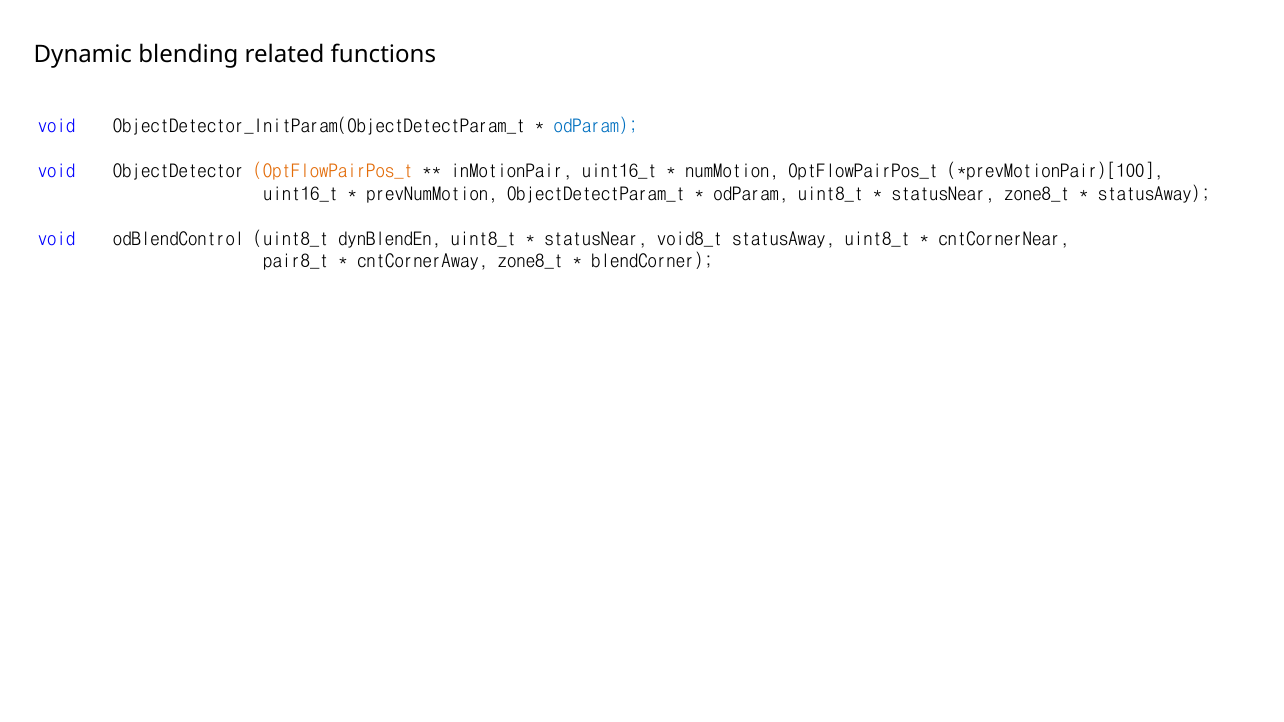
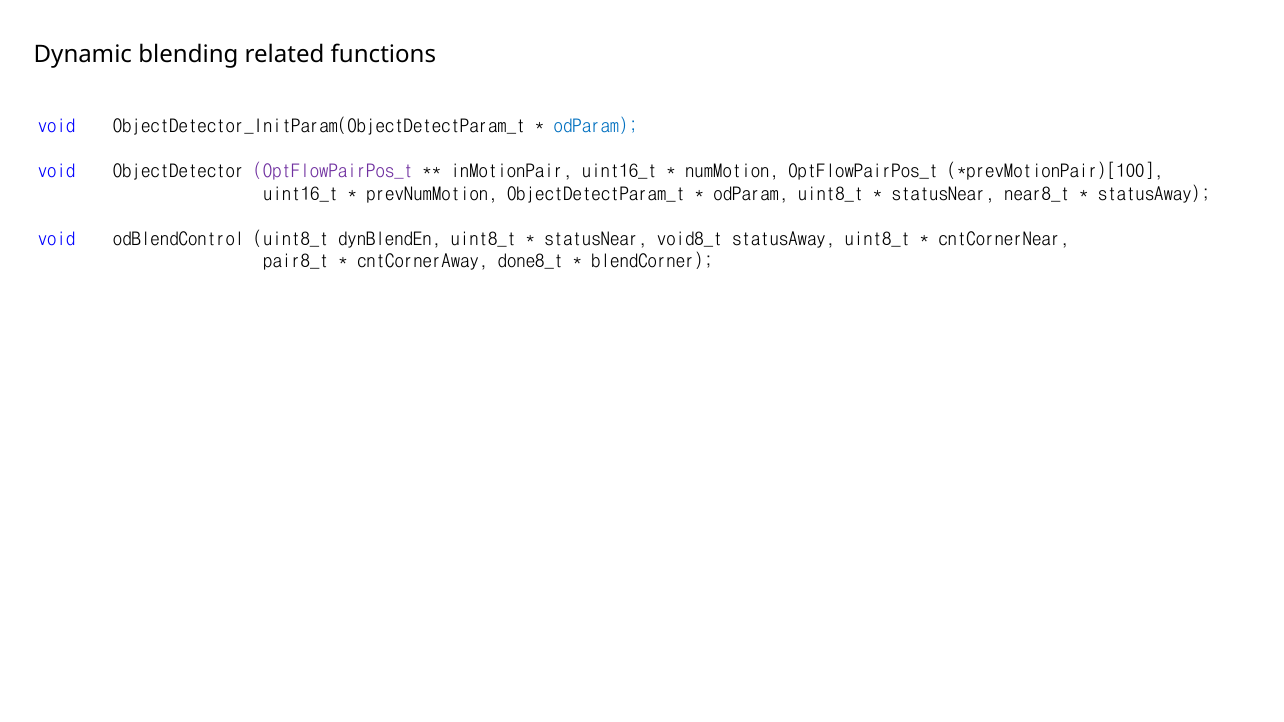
OptFlowPairPos_t at (333, 172) colour: orange -> purple
statusNear zone8_t: zone8_t -> near8_t
cntCornerAway zone8_t: zone8_t -> done8_t
